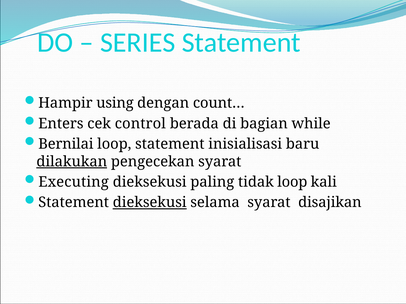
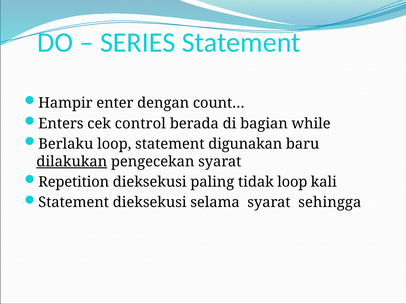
using: using -> enter
Bernilai: Bernilai -> Berlaku
inisialisasi: inisialisasi -> digunakan
Executing: Executing -> Repetition
dieksekusi at (150, 203) underline: present -> none
disajikan: disajikan -> sehingga
